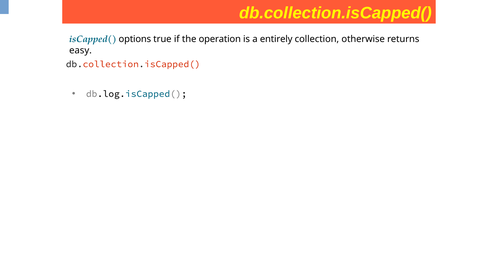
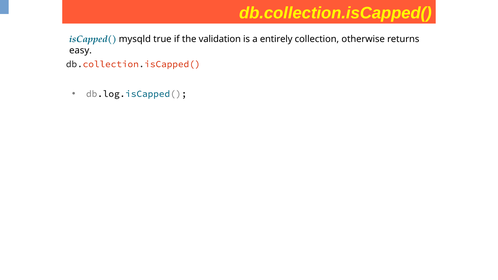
options: options -> mysqld
operation: operation -> validation
